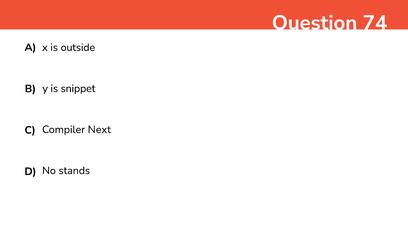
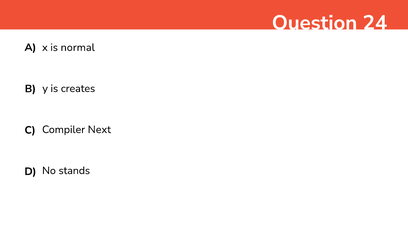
74: 74 -> 24
outside: outside -> normal
snippet: snippet -> creates
